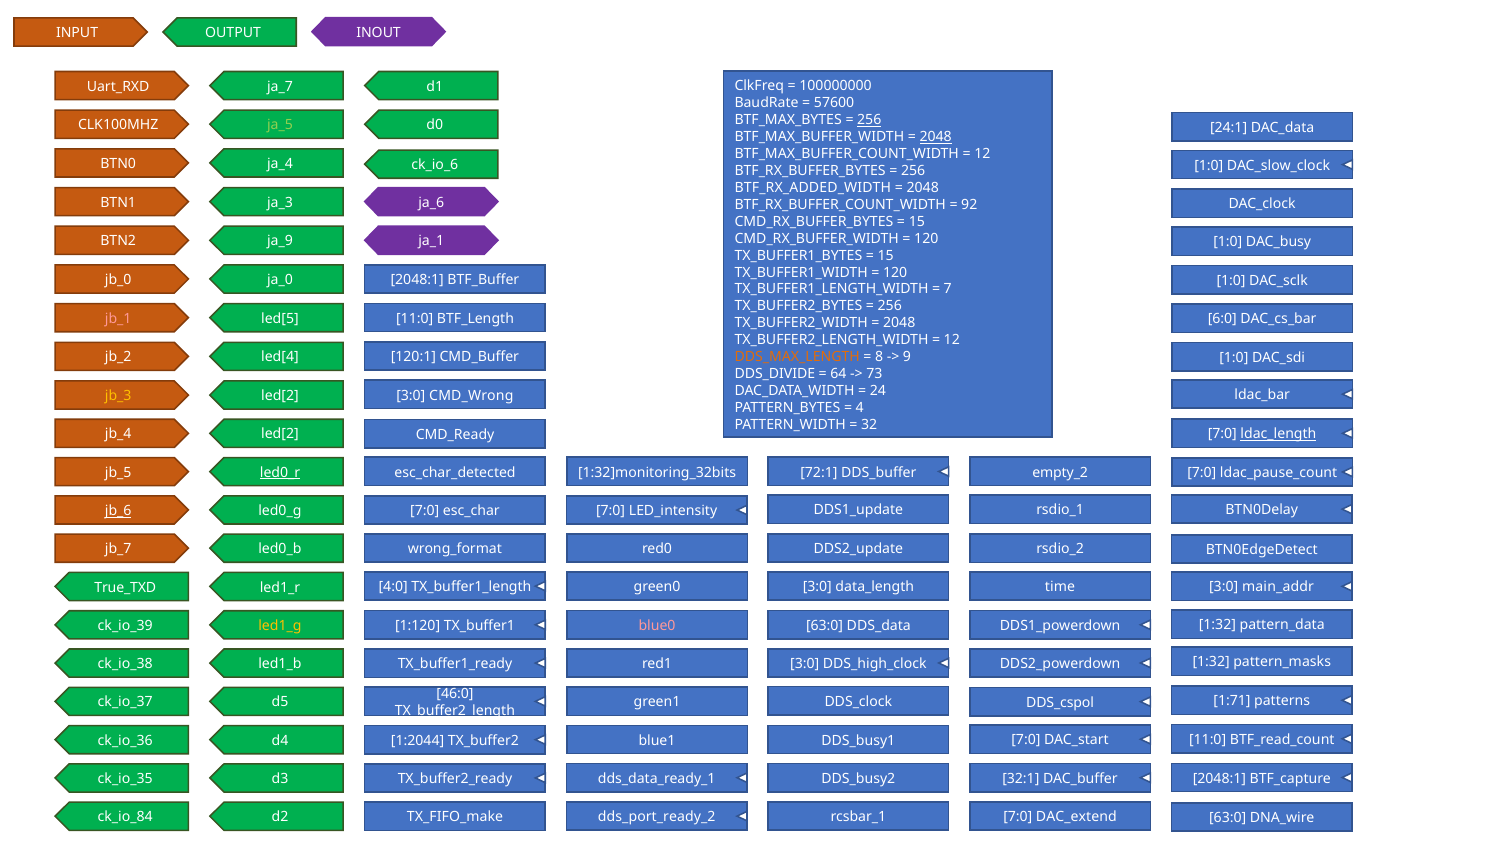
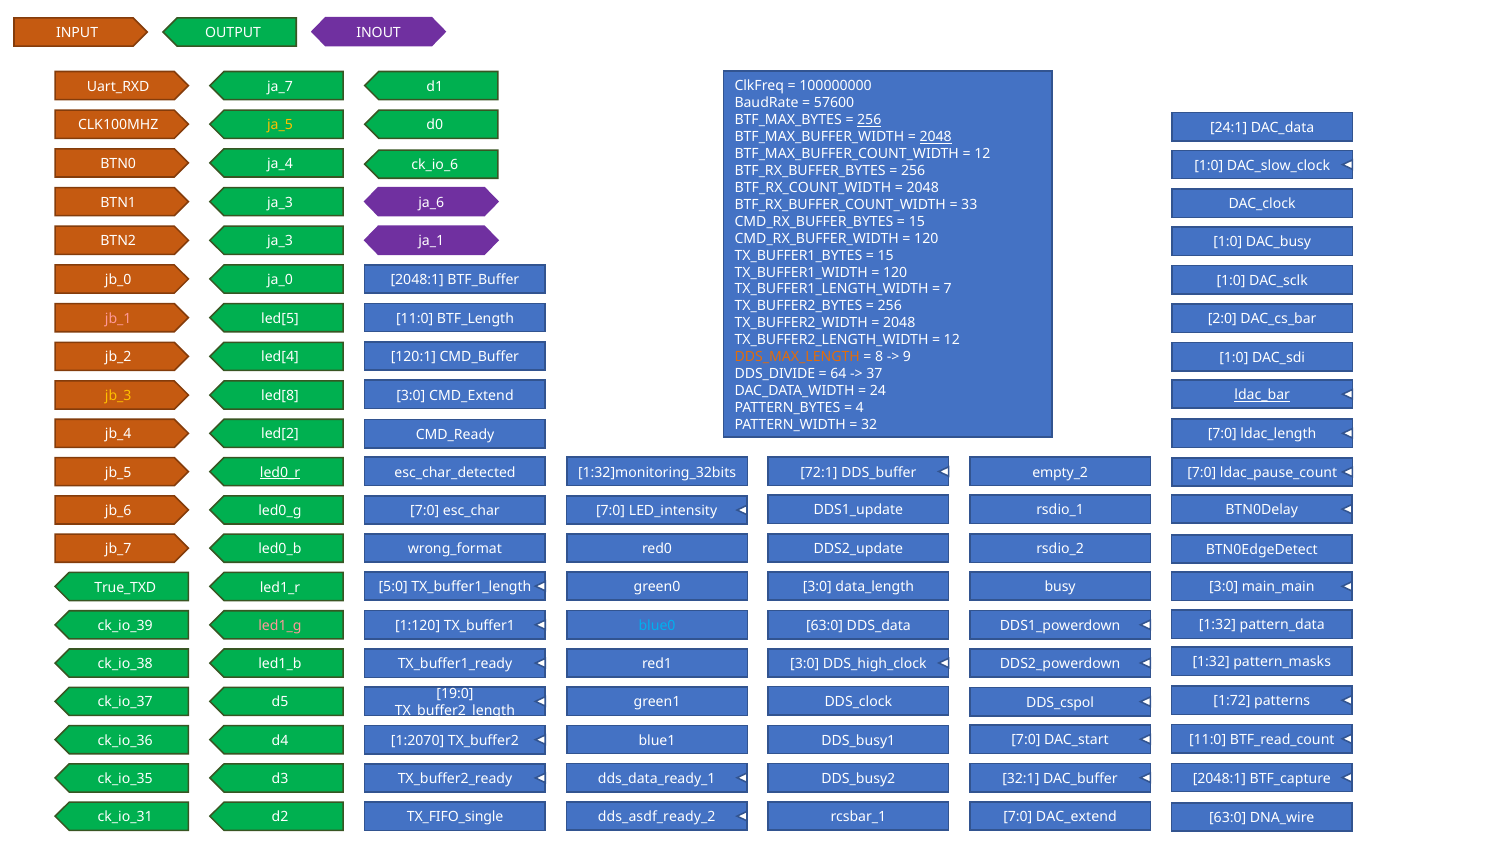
ja_5 colour: light green -> yellow
BTF_RX_ADDED_WIDTH: BTF_RX_ADDED_WIDTH -> BTF_RX_COUNT_WIDTH
92: 92 -> 33
ja_9 at (280, 241): ja_9 -> ja_3
6:0: 6:0 -> 2:0
73: 73 -> 37
ldac_bar underline: none -> present
CMD_Wrong: CMD_Wrong -> CMD_Extend
led[2 at (280, 396): led[2 -> led[8
ldac_length underline: present -> none
jb_6 underline: present -> none
time: time -> busy
4:0: 4:0 -> 5:0
main_addr: main_addr -> main_main
led1_g colour: yellow -> pink
blue0 colour: pink -> light blue
46:0: 46:0 -> 19:0
1:71: 1:71 -> 1:72
1:2044: 1:2044 -> 1:2070
dds_port_ready_2: dds_port_ready_2 -> dds_asdf_ready_2
ck_io_84: ck_io_84 -> ck_io_31
TX_FIFO_make: TX_FIFO_make -> TX_FIFO_single
